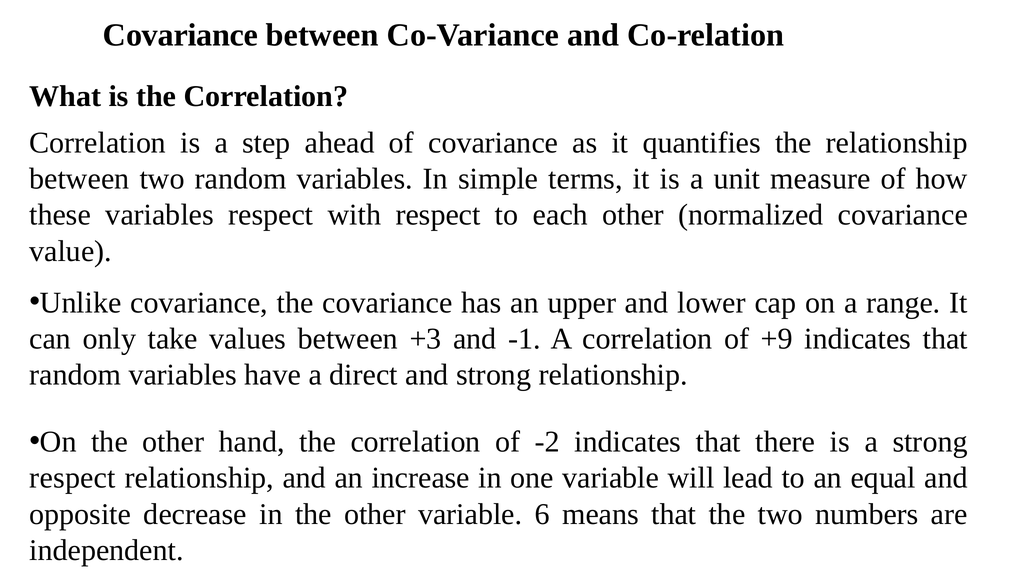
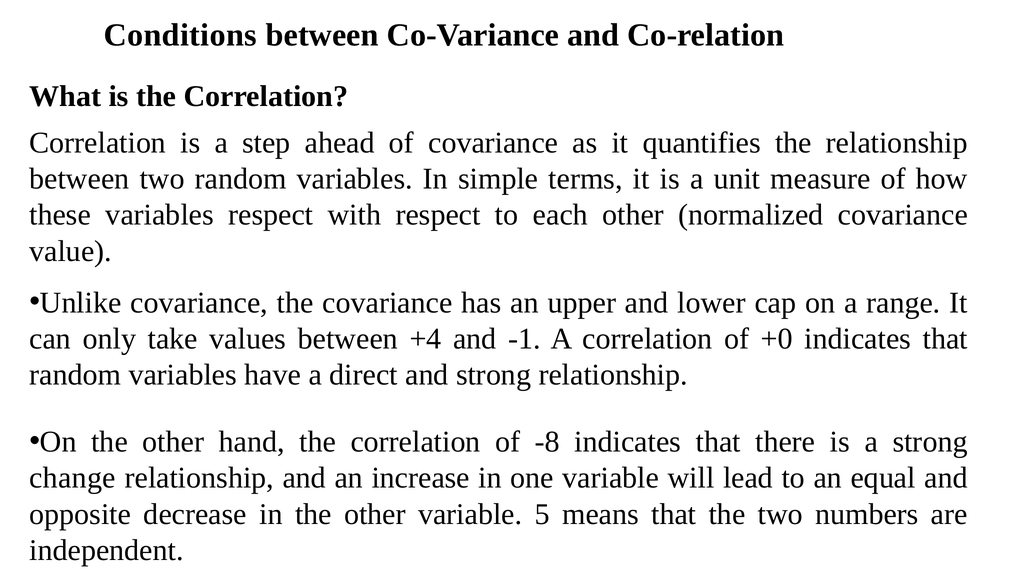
Covariance at (181, 35): Covariance -> Conditions
+3: +3 -> +4
+9: +9 -> +0
-2: -2 -> -8
respect at (73, 478): respect -> change
6: 6 -> 5
